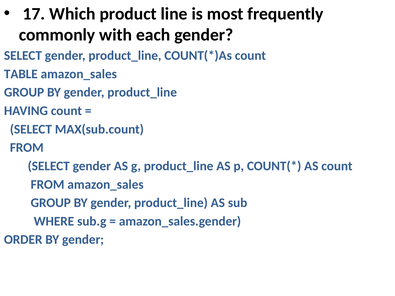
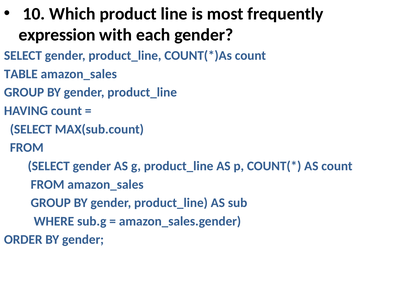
17: 17 -> 10
commonly: commonly -> expression
